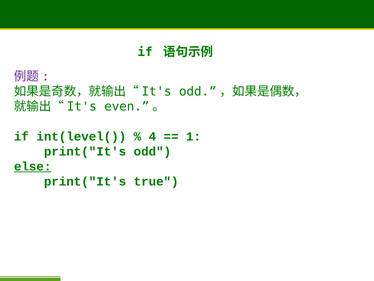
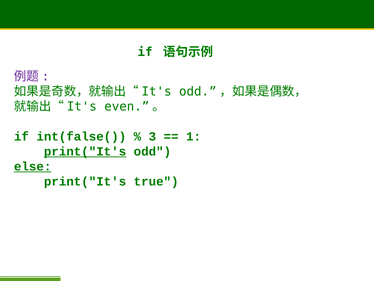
int(level(: int(level( -> int(false(
4: 4 -> 3
print("It's at (85, 151) underline: none -> present
